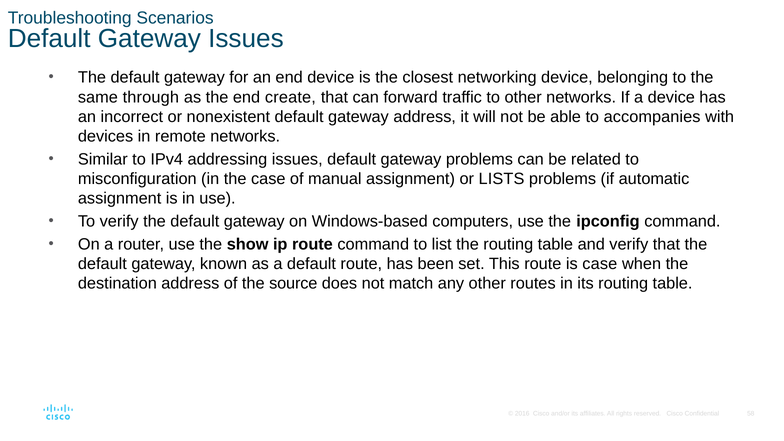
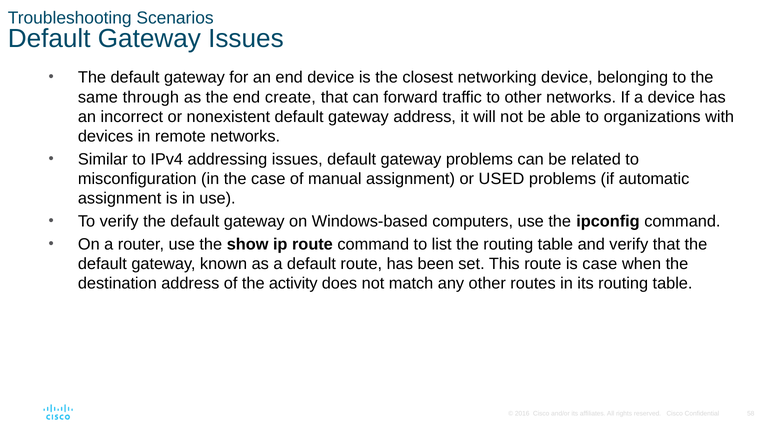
accompanies: accompanies -> organizations
LISTS: LISTS -> USED
source: source -> activity
